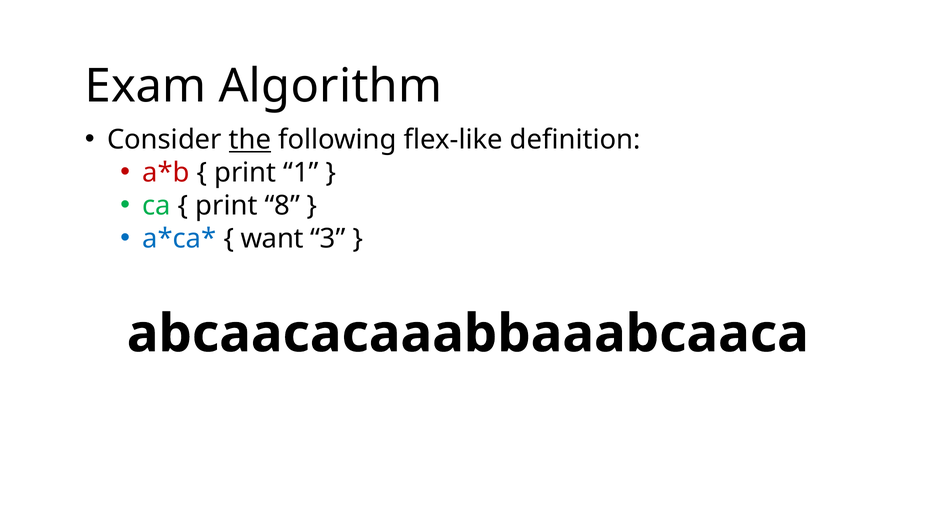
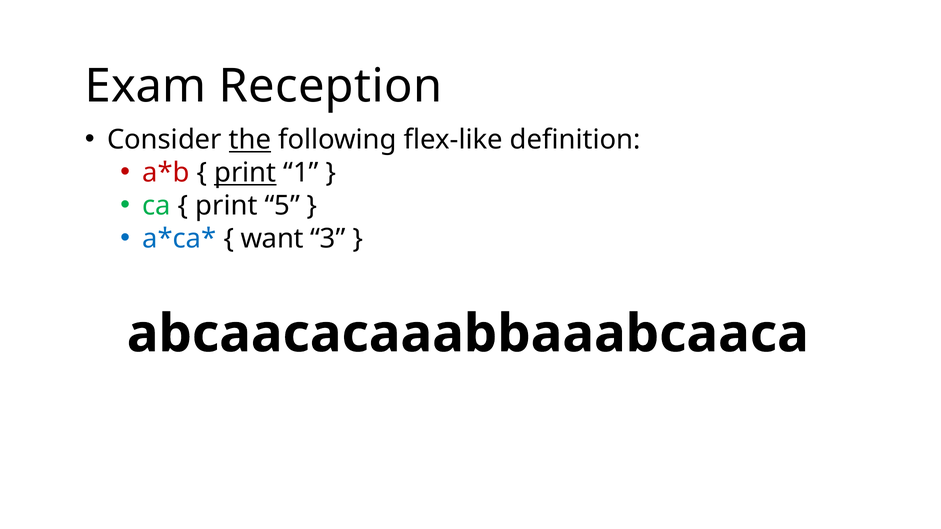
Algorithm: Algorithm -> Reception
print at (245, 173) underline: none -> present
8: 8 -> 5
